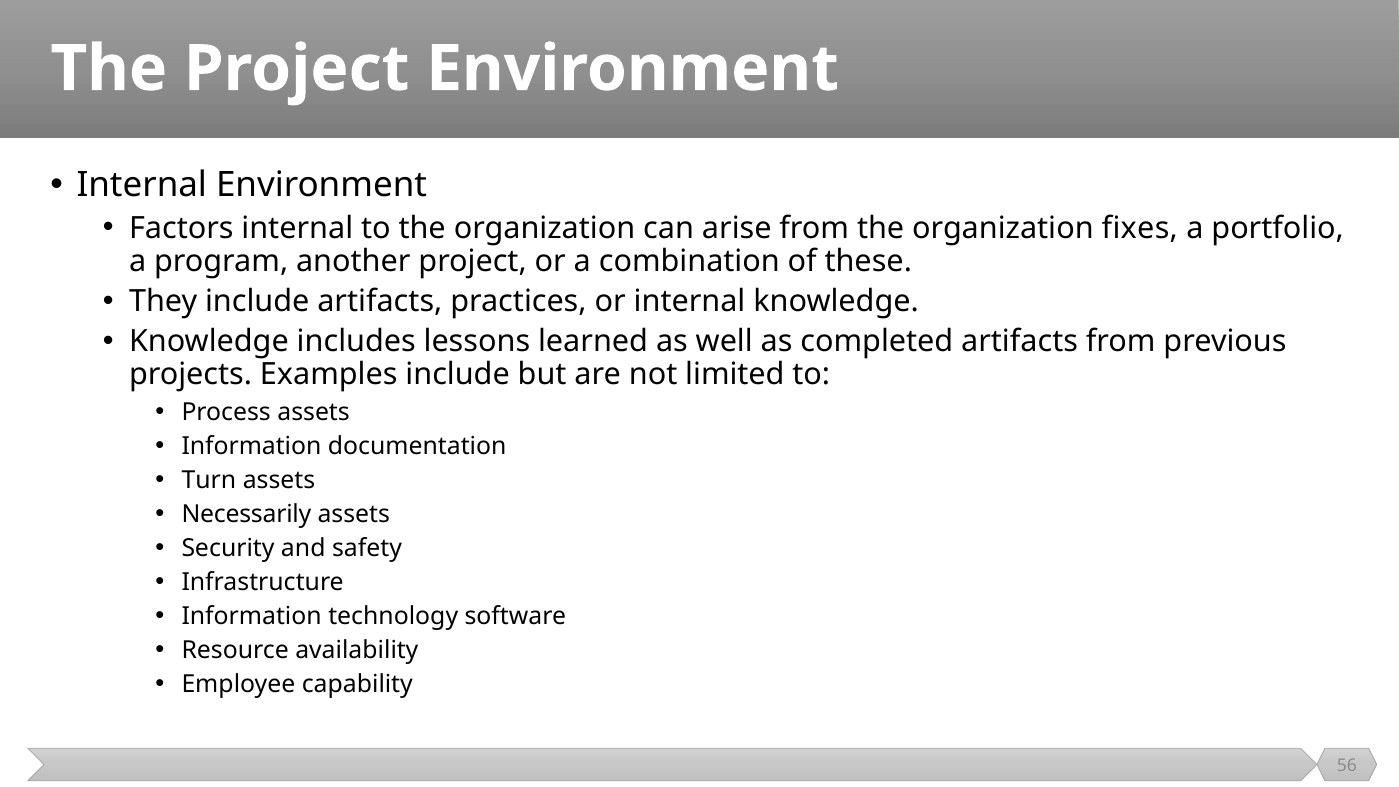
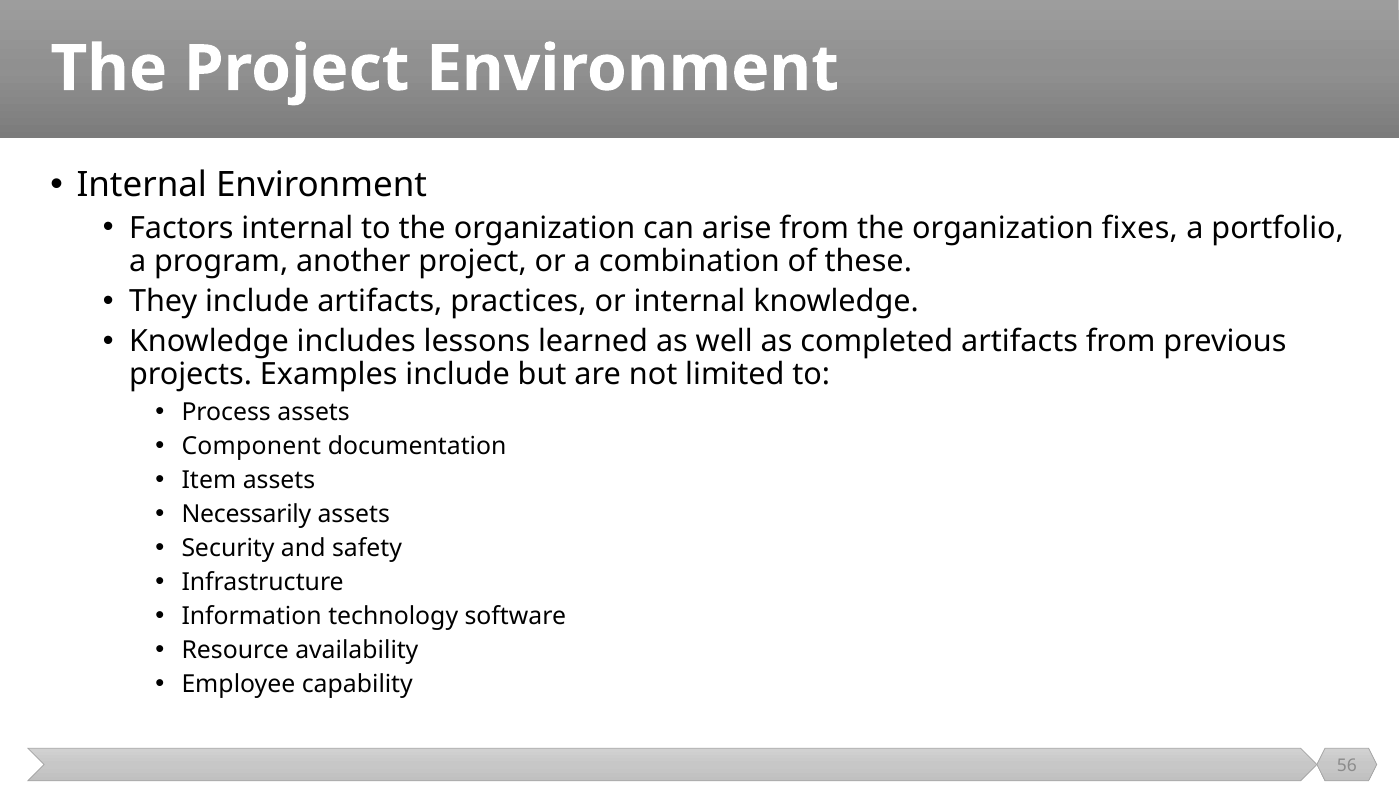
Information at (251, 446): Information -> Component
Turn: Turn -> Item
